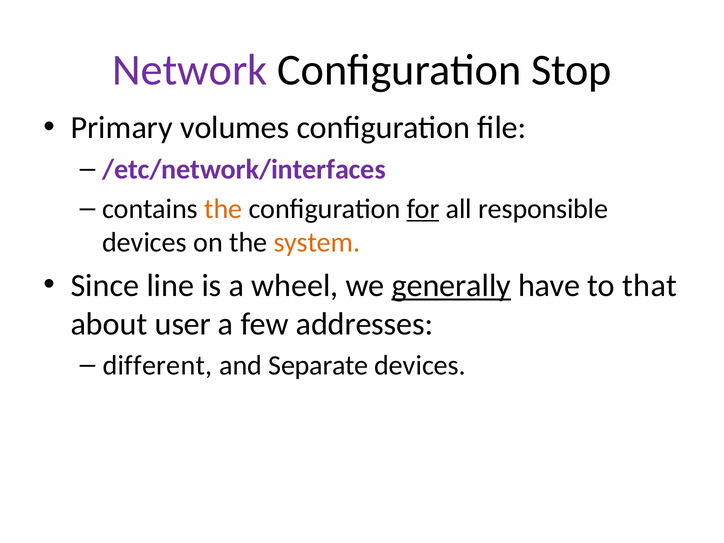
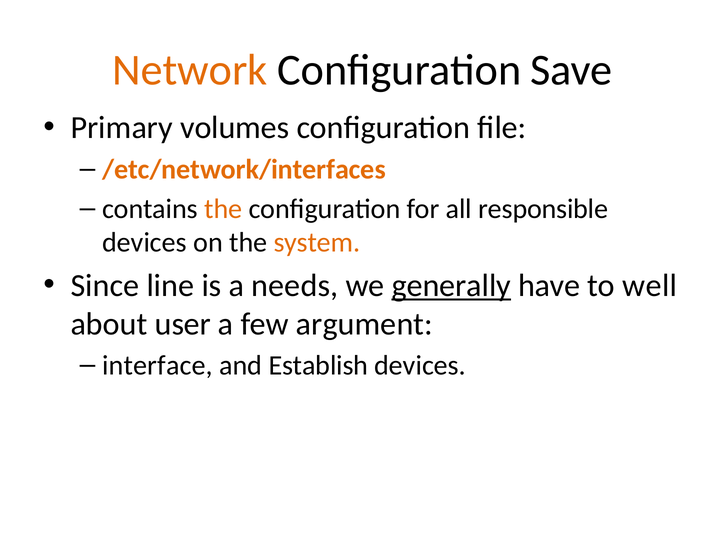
Network colour: purple -> orange
Stop: Stop -> Save
/etc/network/interfaces colour: purple -> orange
for underline: present -> none
wheel: wheel -> needs
that: that -> well
addresses: addresses -> argument
different: different -> interface
Separate: Separate -> Establish
